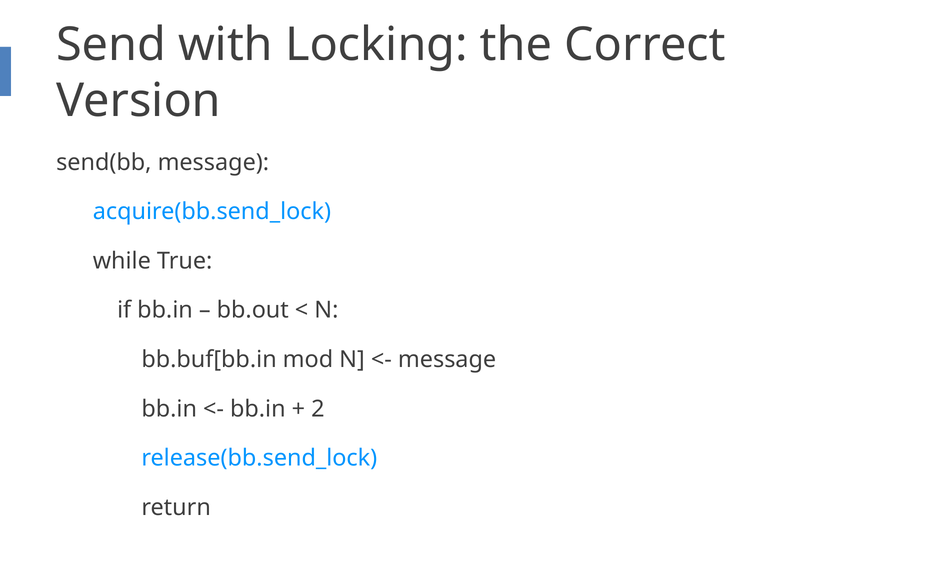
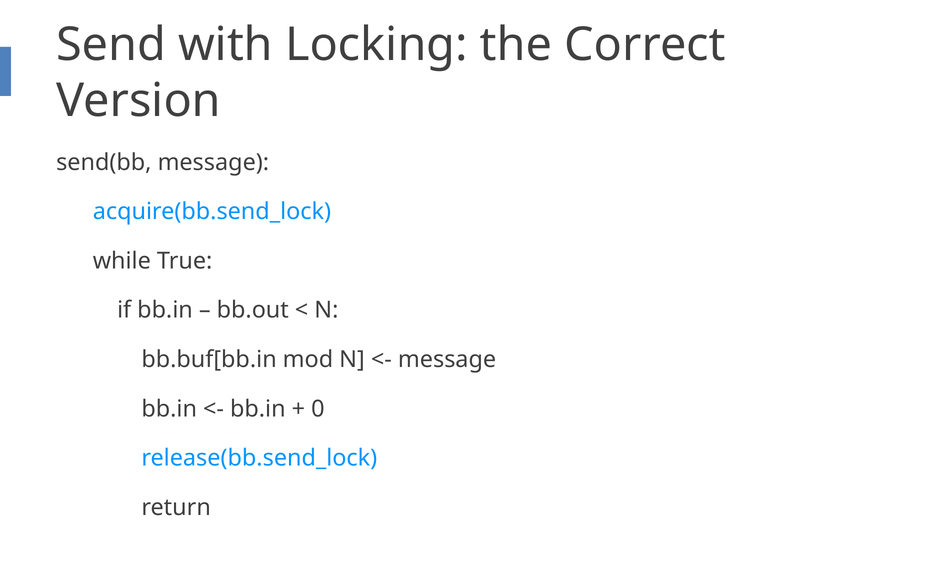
2: 2 -> 0
